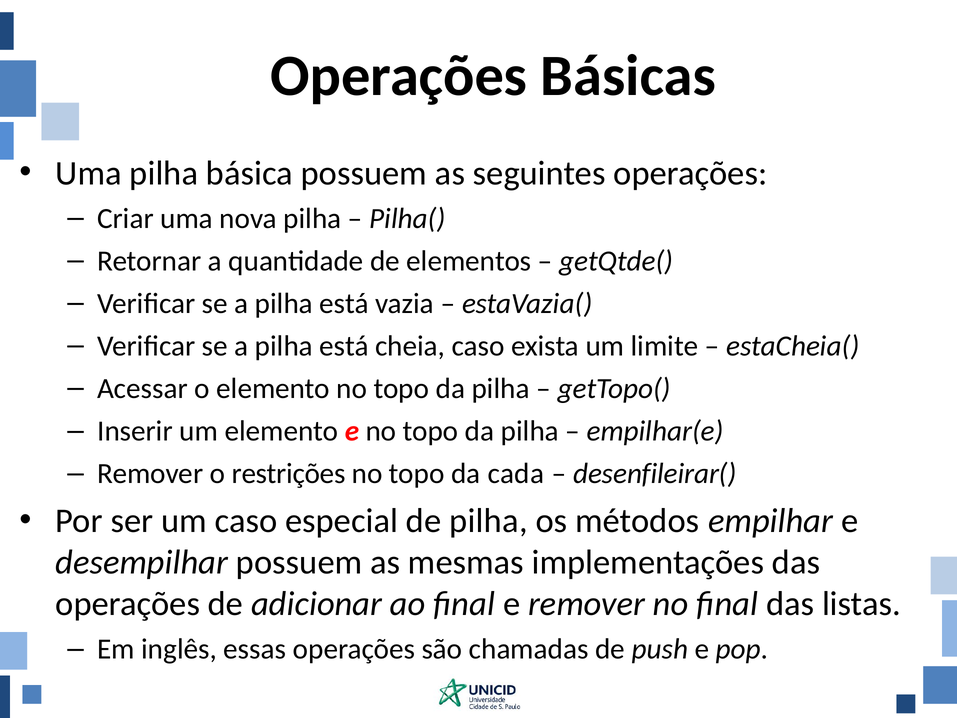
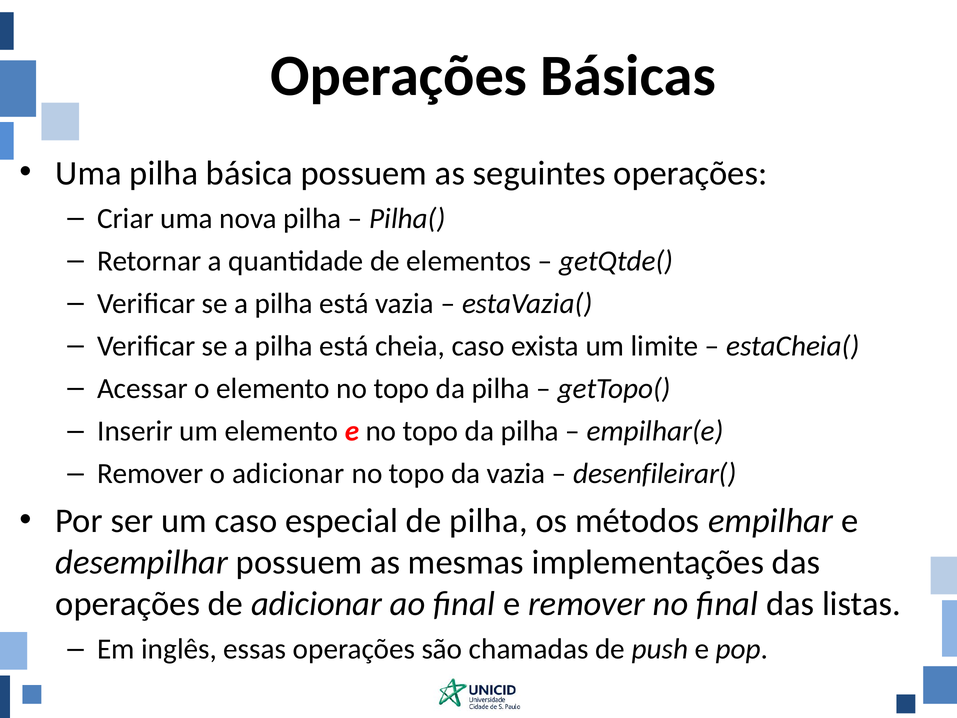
o restrições: restrições -> adicionar
da cada: cada -> vazia
